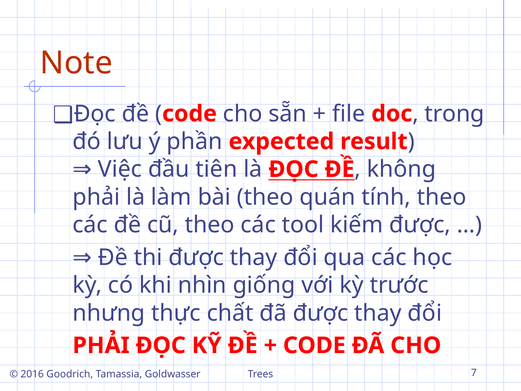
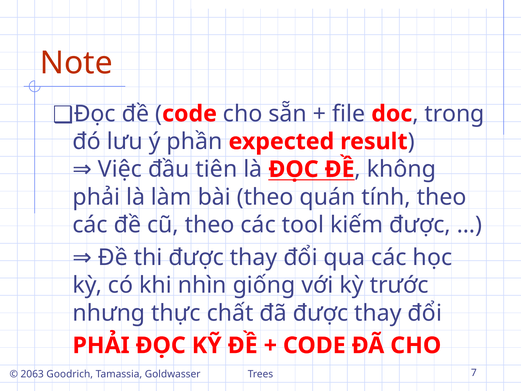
2016: 2016 -> 2063
